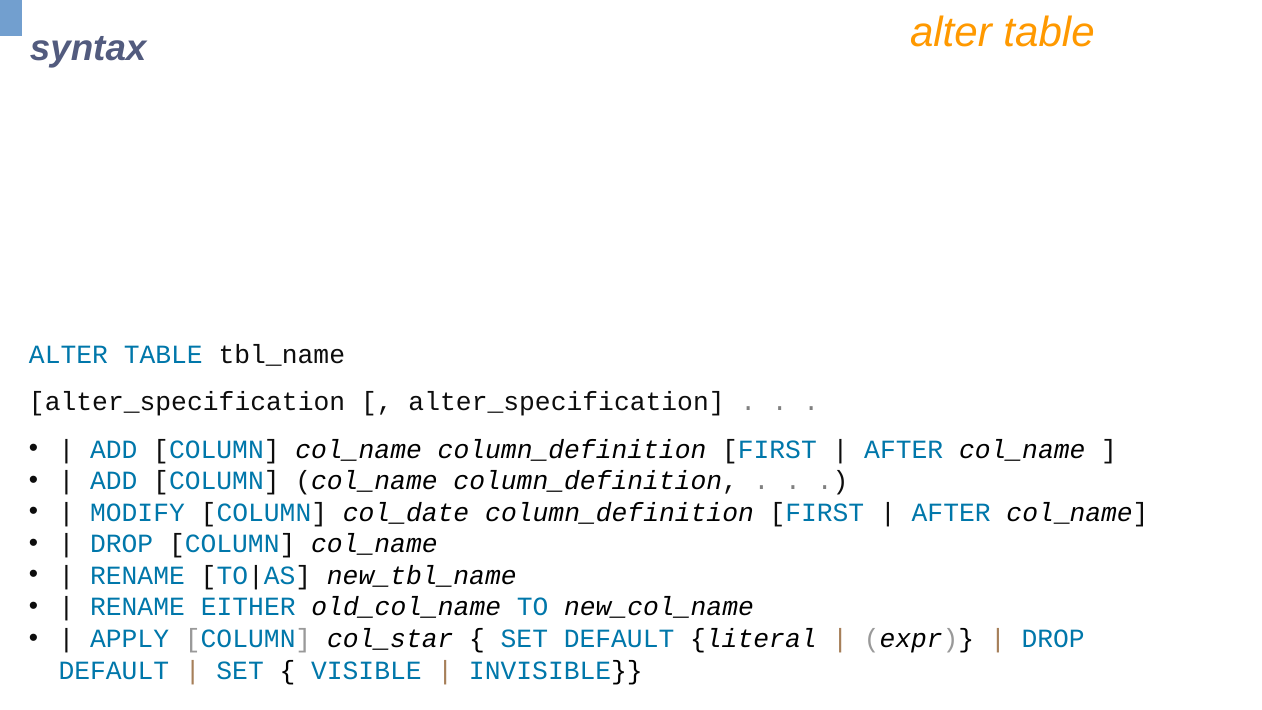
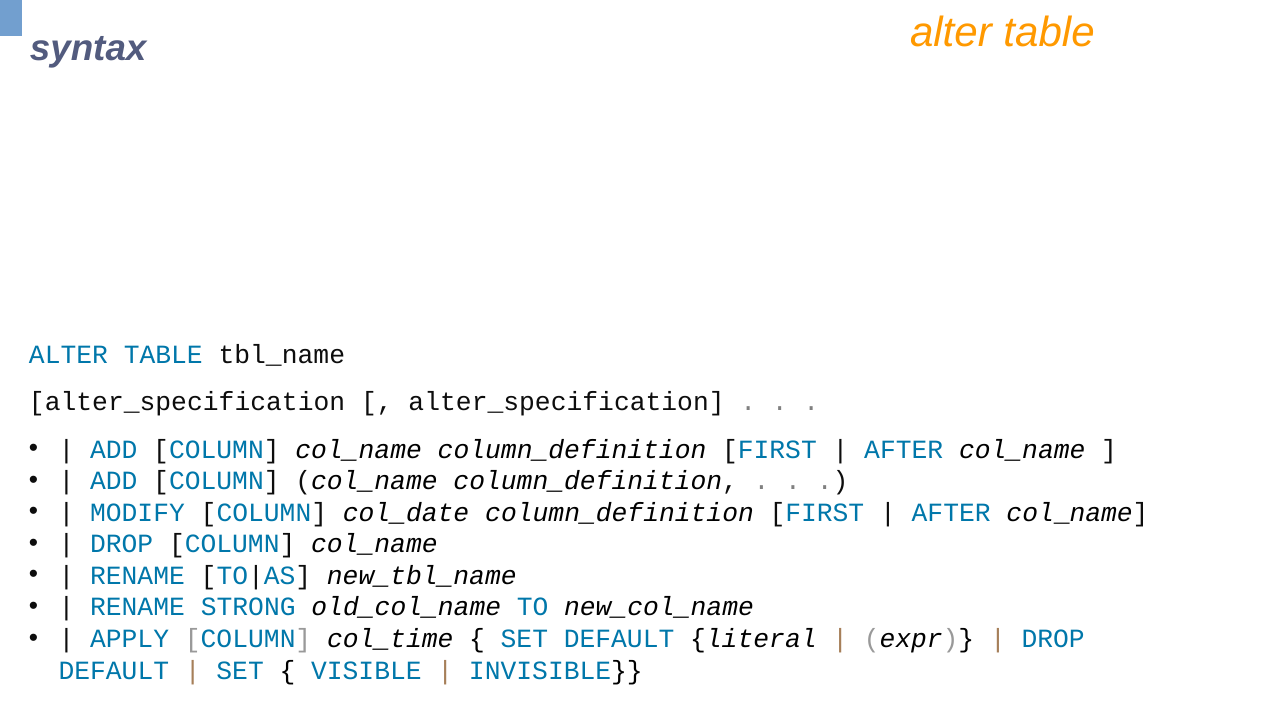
EITHER: EITHER -> STRONG
col_star: col_star -> col_time
